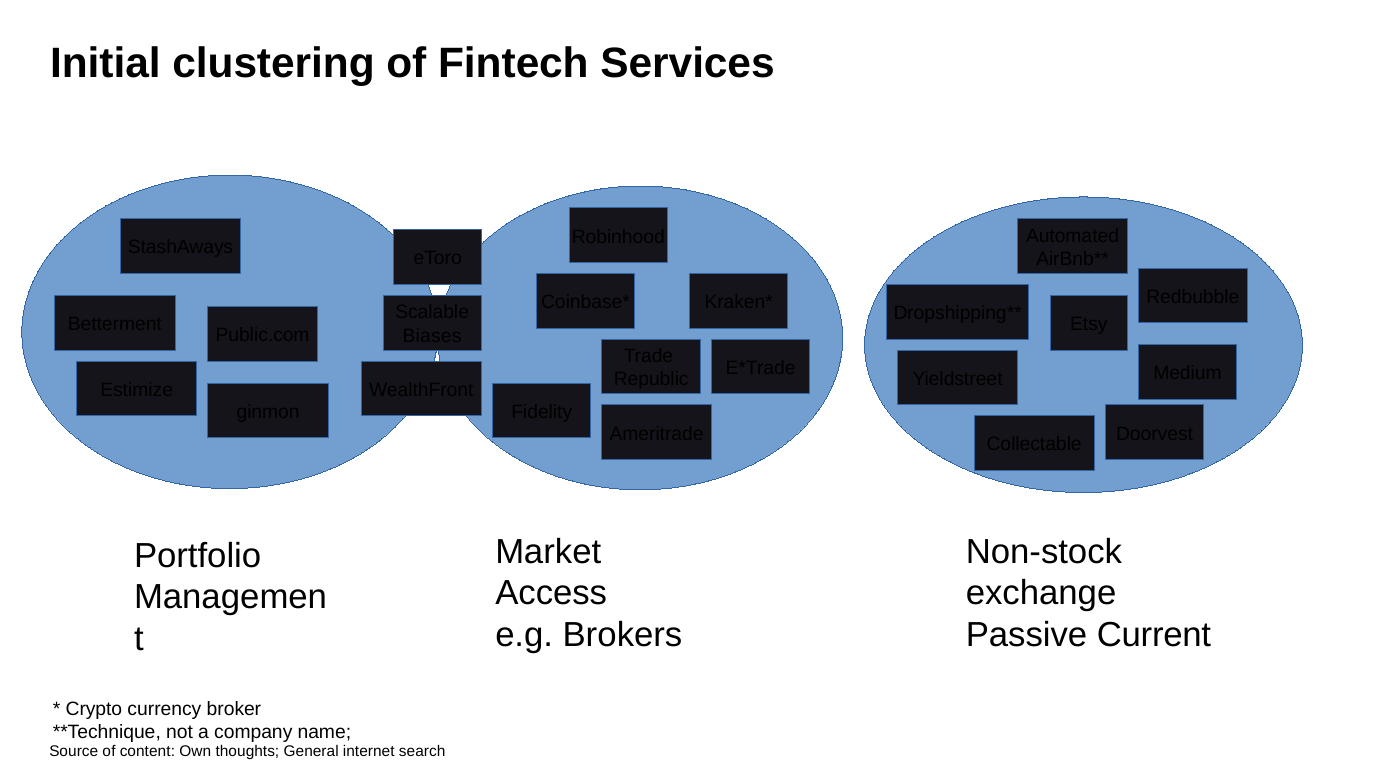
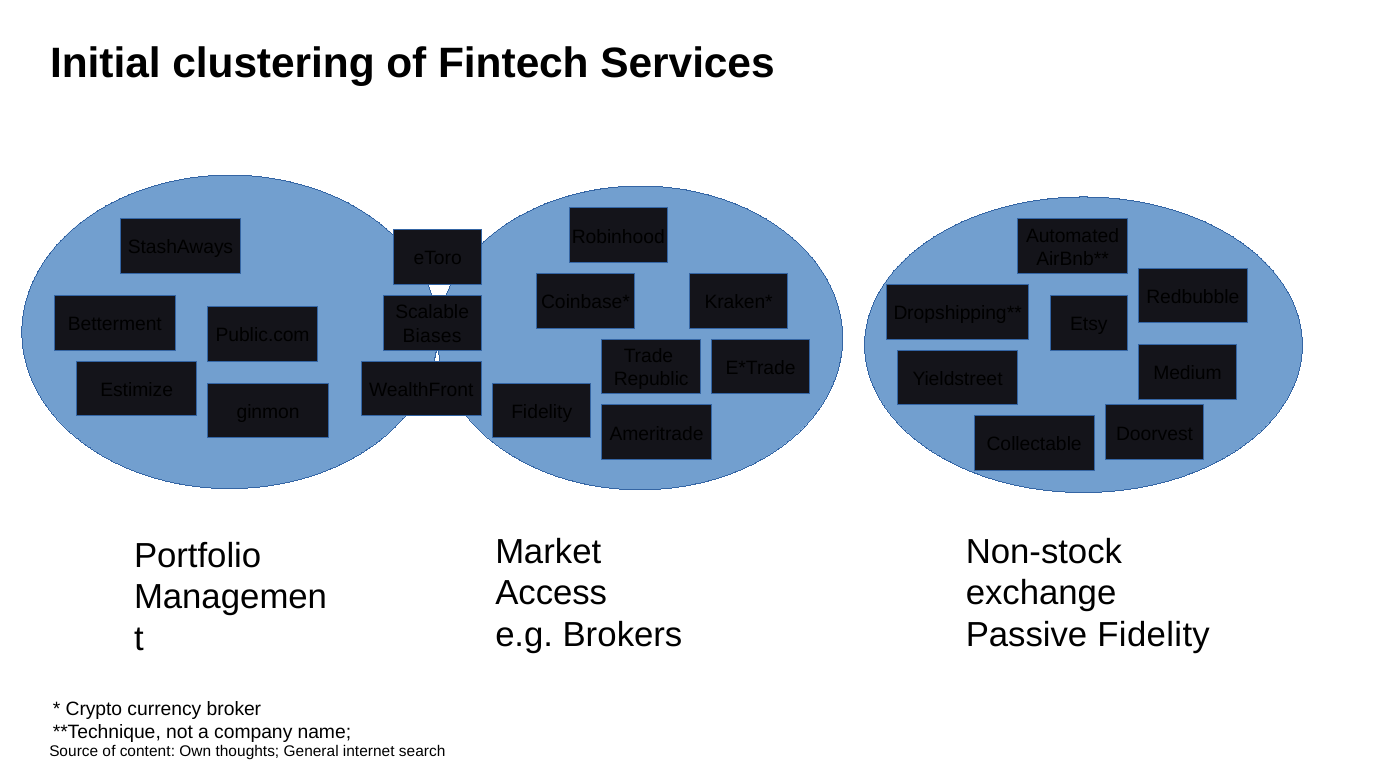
Passive Current: Current -> Fidelity
